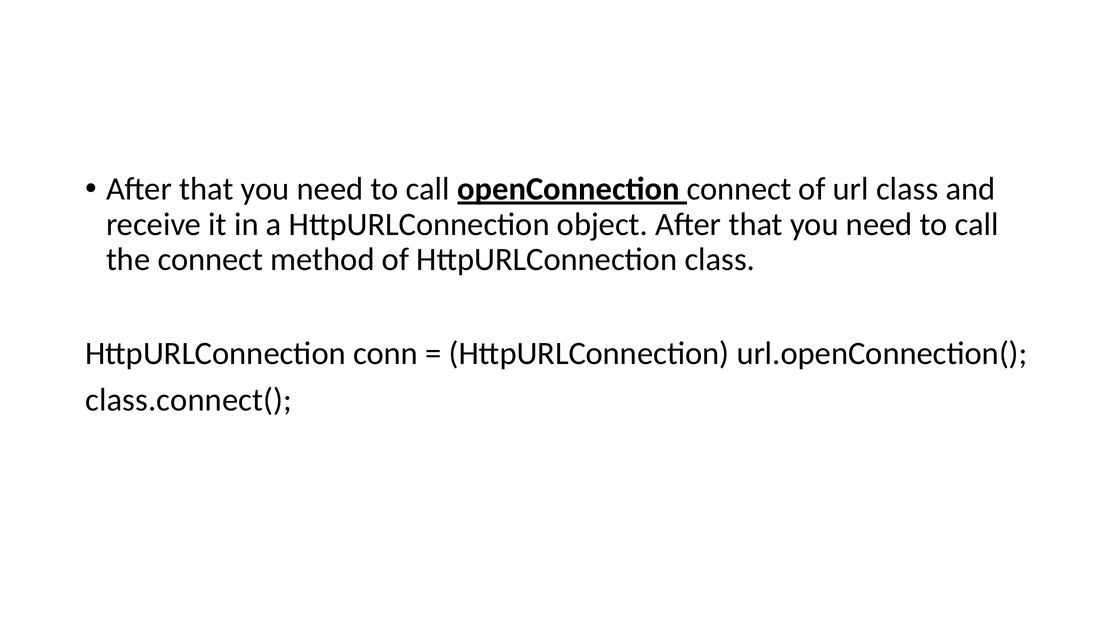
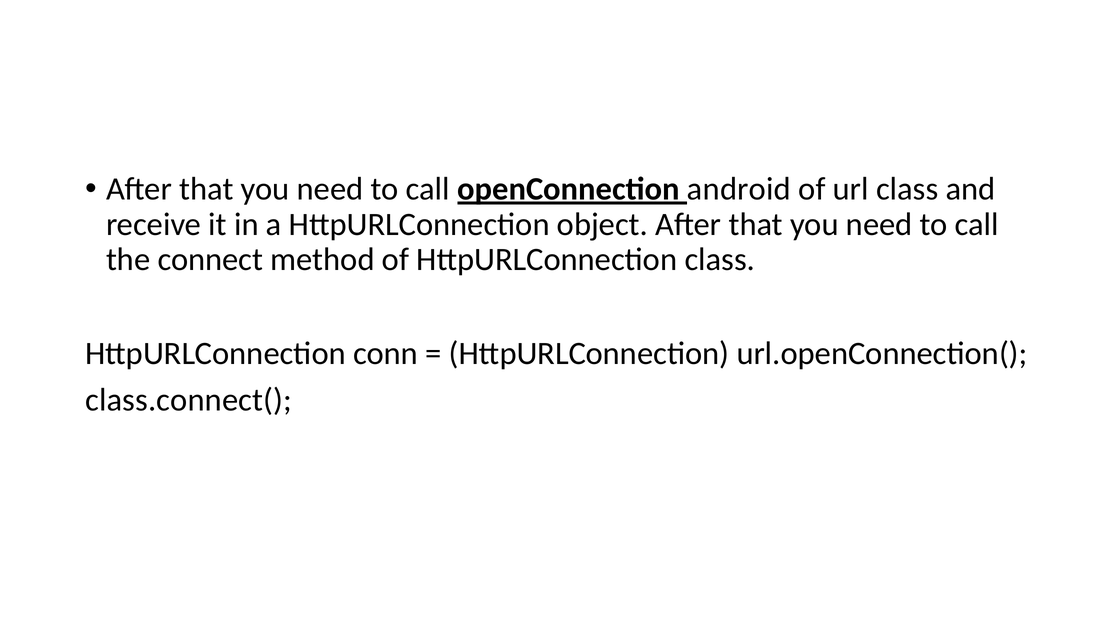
openConnection connect: connect -> android
